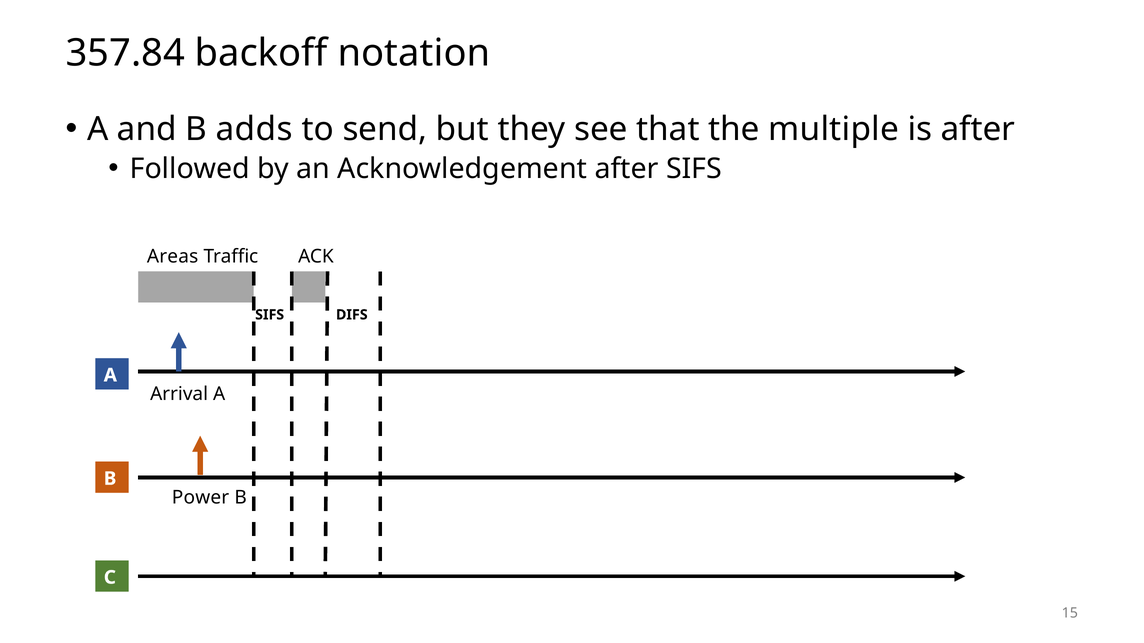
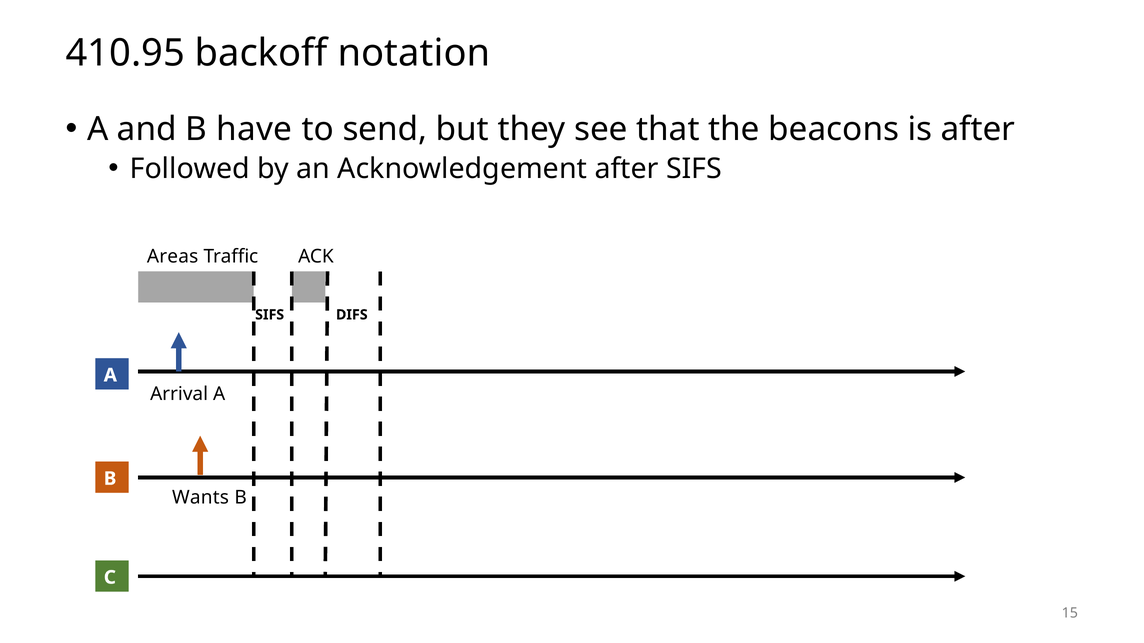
357.84: 357.84 -> 410.95
adds: adds -> have
multiple: multiple -> beacons
Power: Power -> Wants
